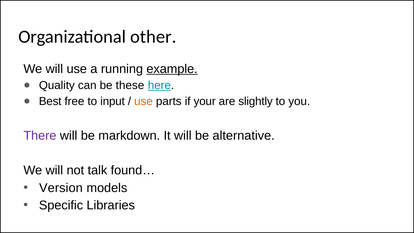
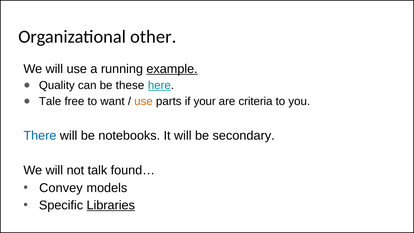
Best: Best -> Tale
input: input -> want
slightly: slightly -> criteria
There colour: purple -> blue
markdown: markdown -> notebooks
alternative: alternative -> secondary
Version: Version -> Convey
Libraries underline: none -> present
